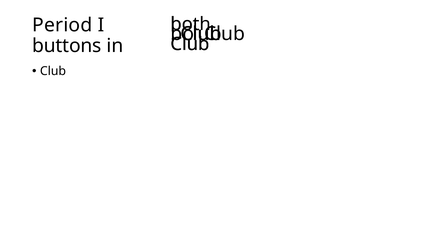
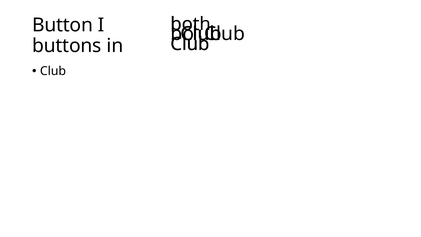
Period: Period -> Button
